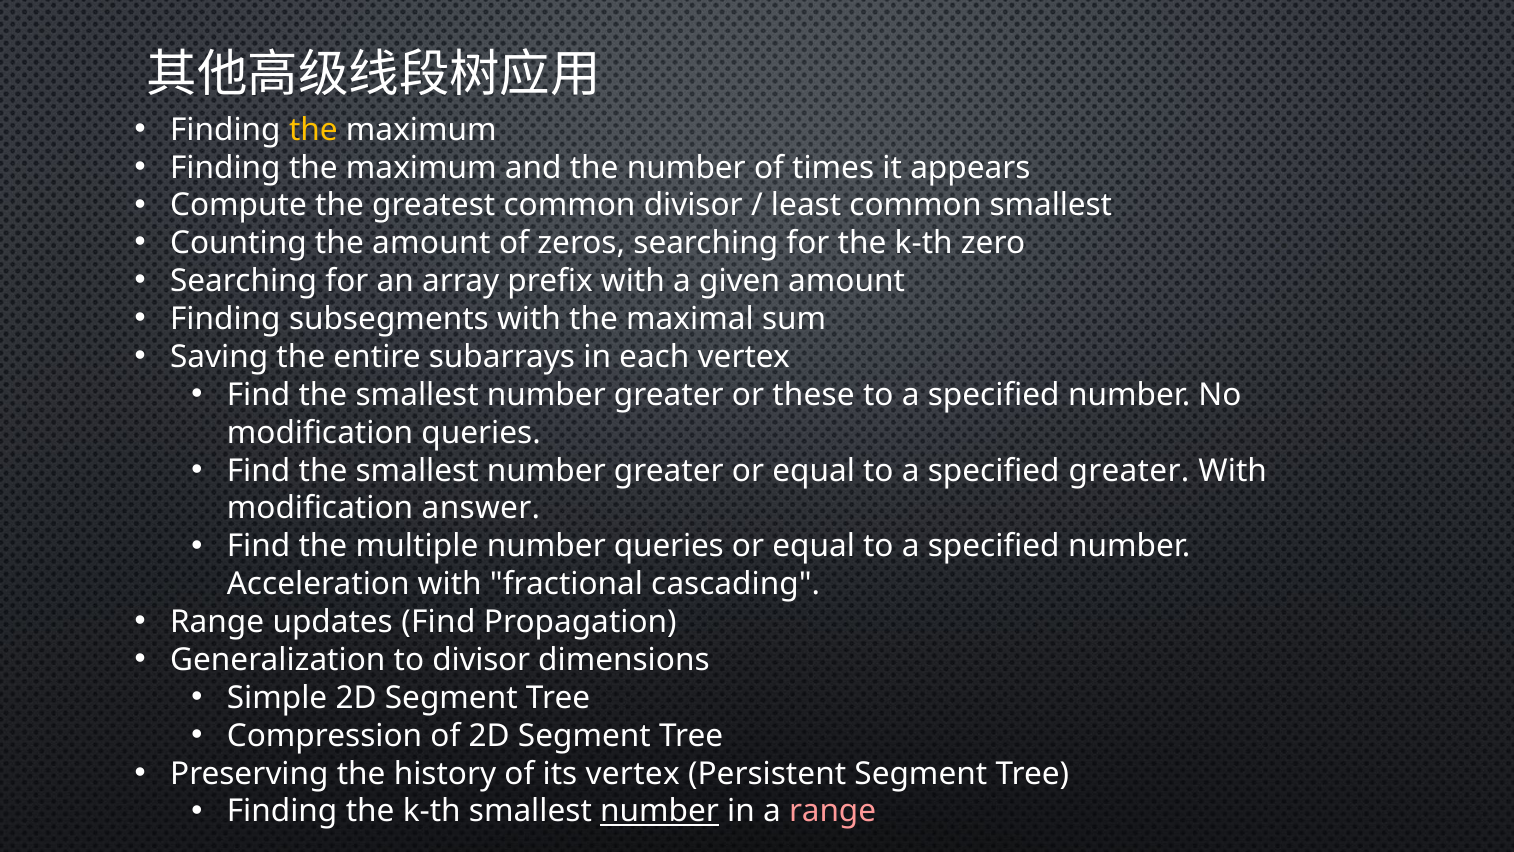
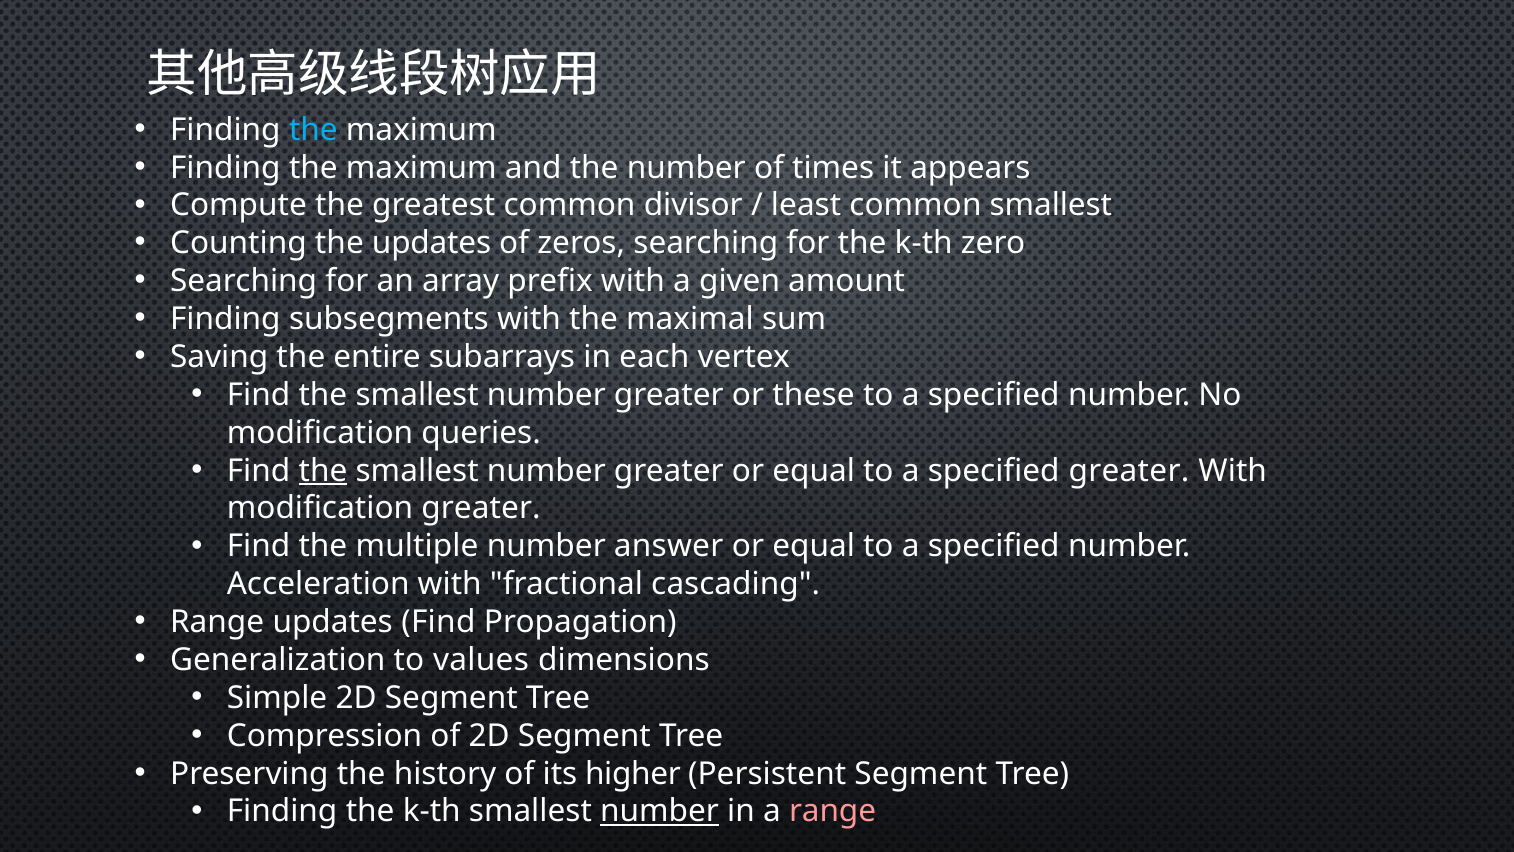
the at (313, 130) colour: yellow -> light blue
the amount: amount -> updates
the at (323, 470) underline: none -> present
modification answer: answer -> greater
number queries: queries -> answer
to divisor: divisor -> values
its vertex: vertex -> higher
